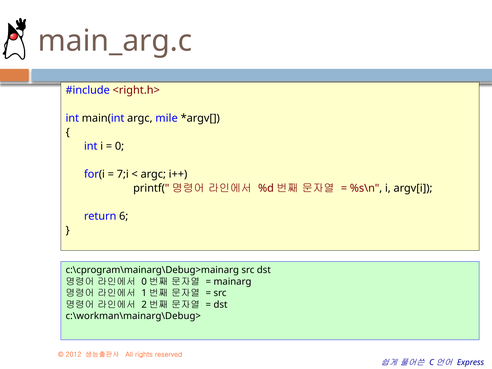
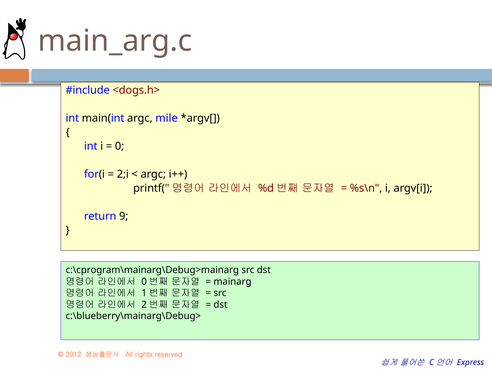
<right.h>: <right.h> -> <dogs.h>
7;i: 7;i -> 2;i
6: 6 -> 9
c:\workman\mainarg\Debug>: c:\workman\mainarg\Debug> -> c:\blueberry\mainarg\Debug>
